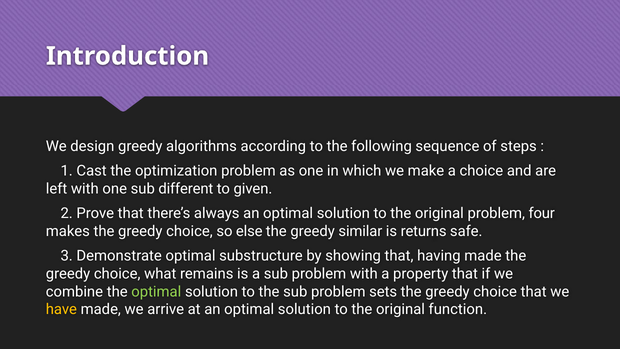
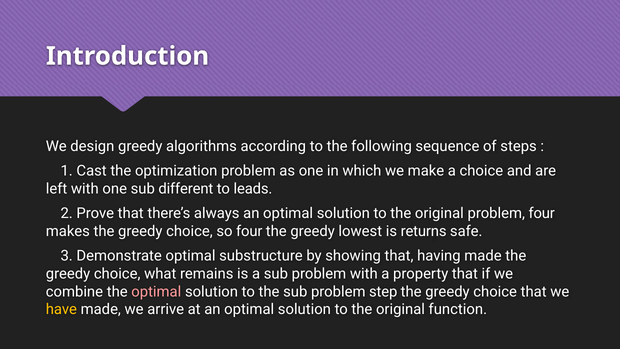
given: given -> leads
so else: else -> four
similar: similar -> lowest
optimal at (156, 292) colour: light green -> pink
sets: sets -> step
